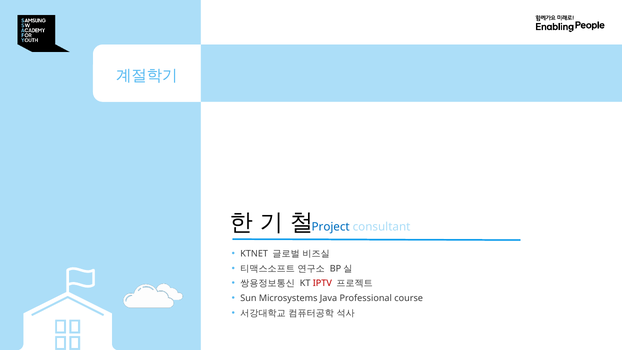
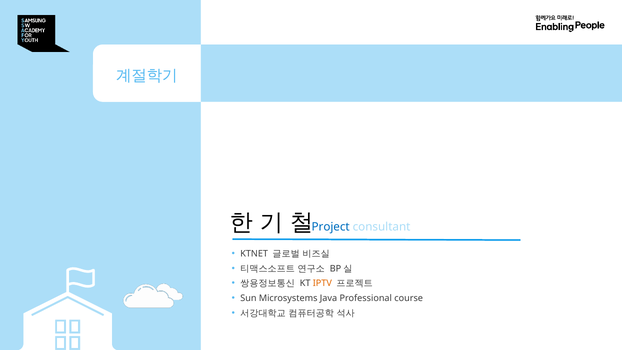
IPTV colour: red -> orange
